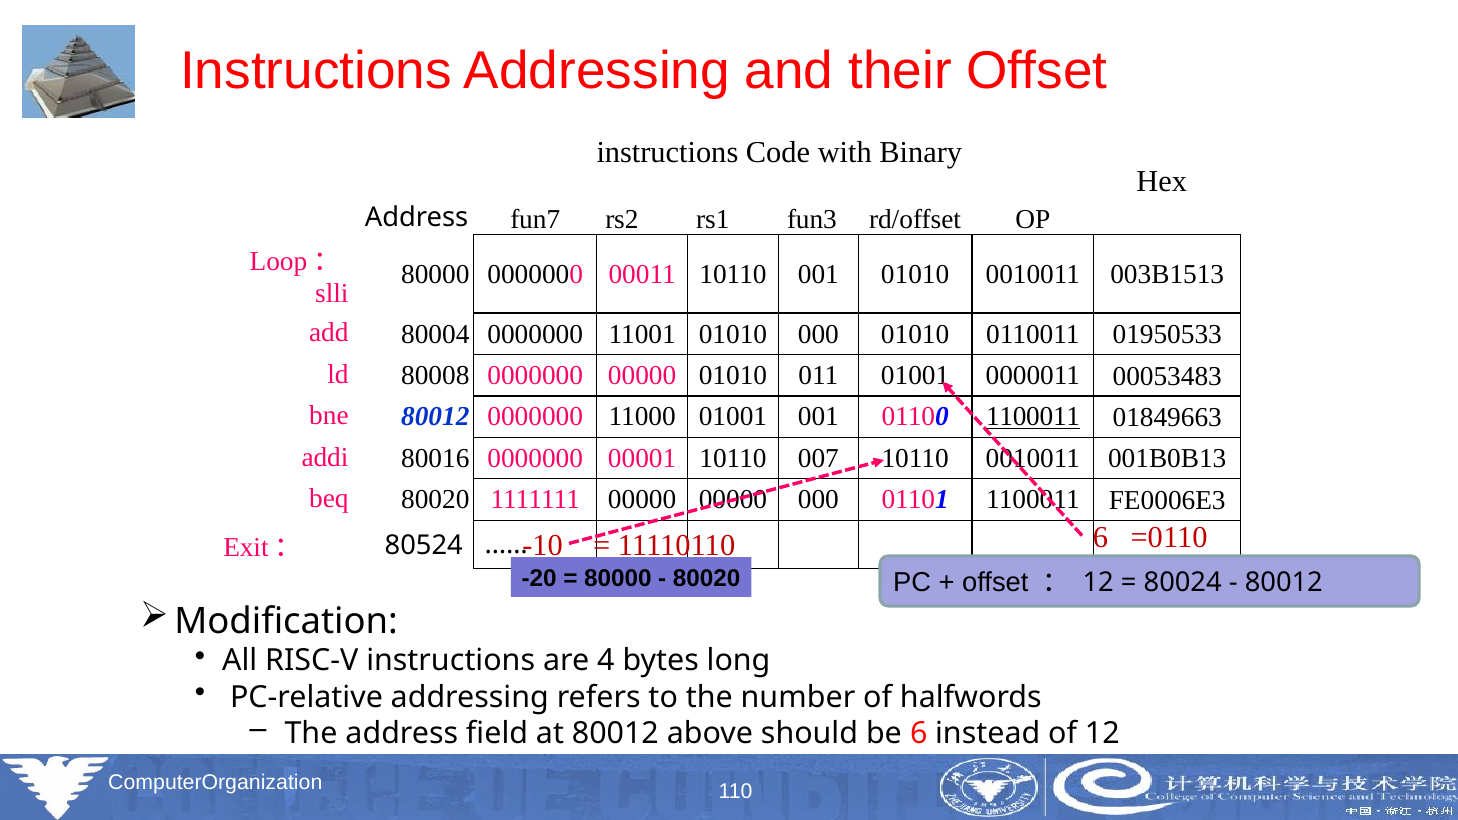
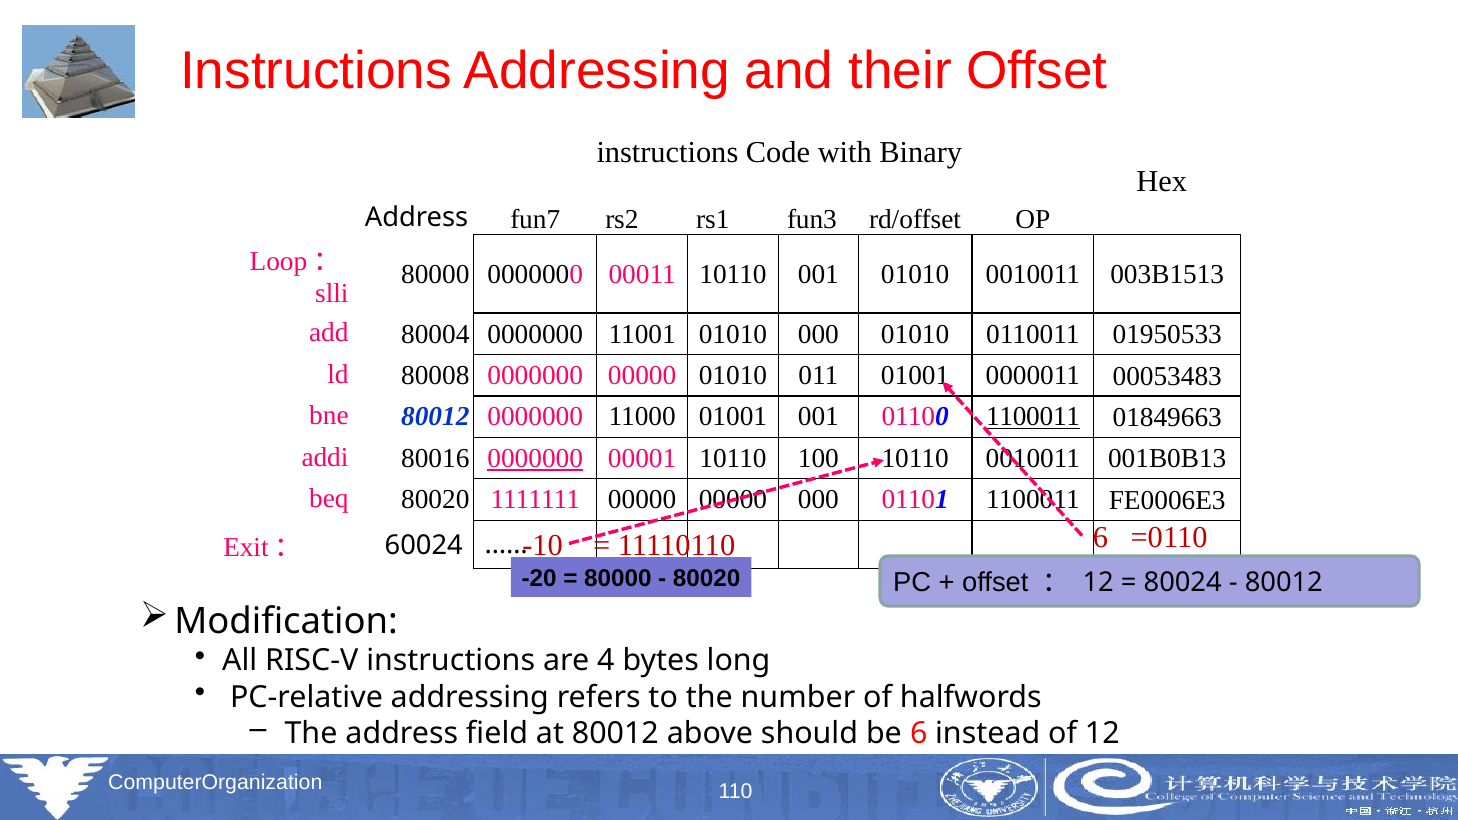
0000000 at (535, 458) underline: none -> present
007: 007 -> 100
80524: 80524 -> 60024
